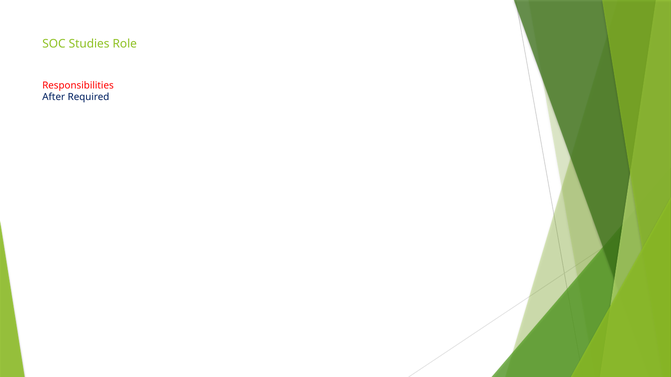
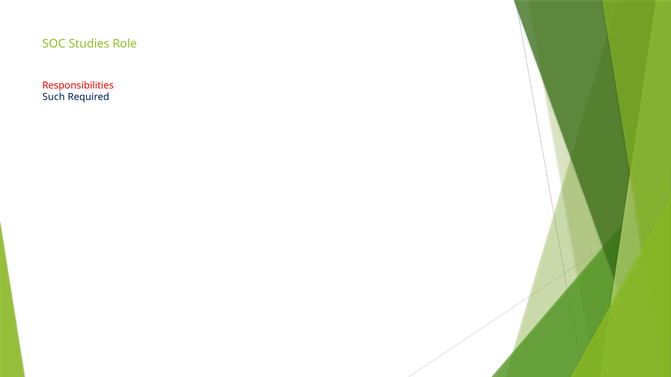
After: After -> Such
